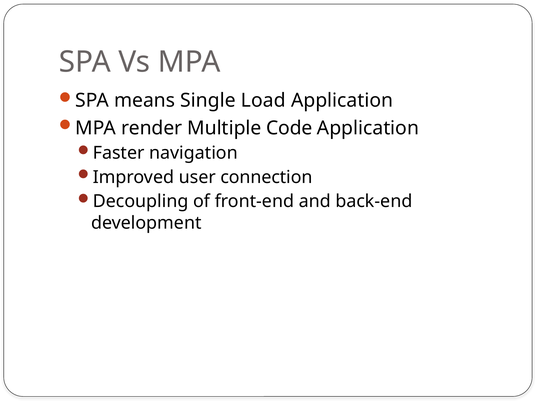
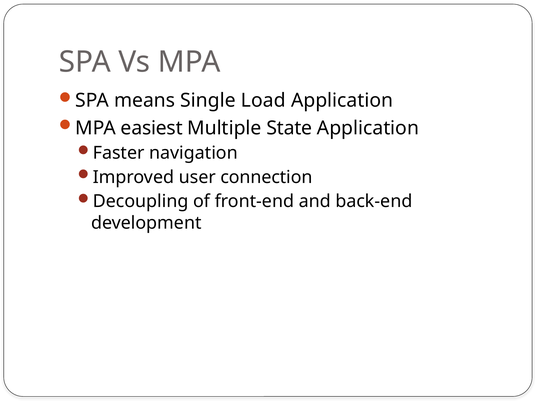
render: render -> easiest
Code: Code -> State
